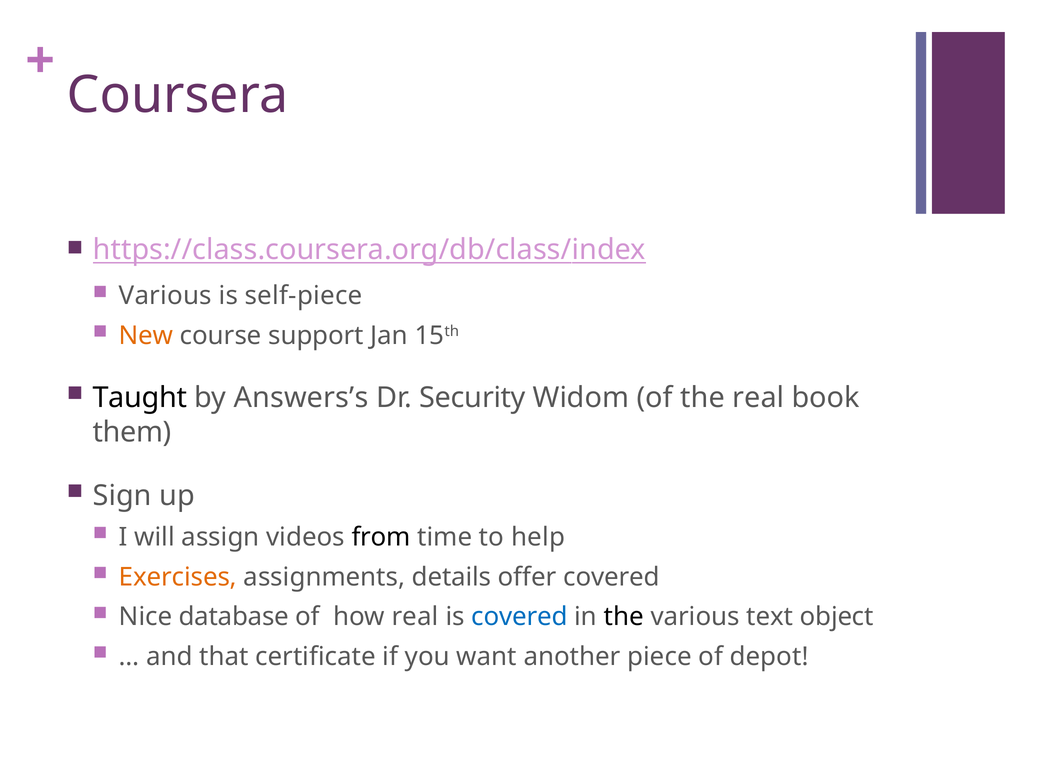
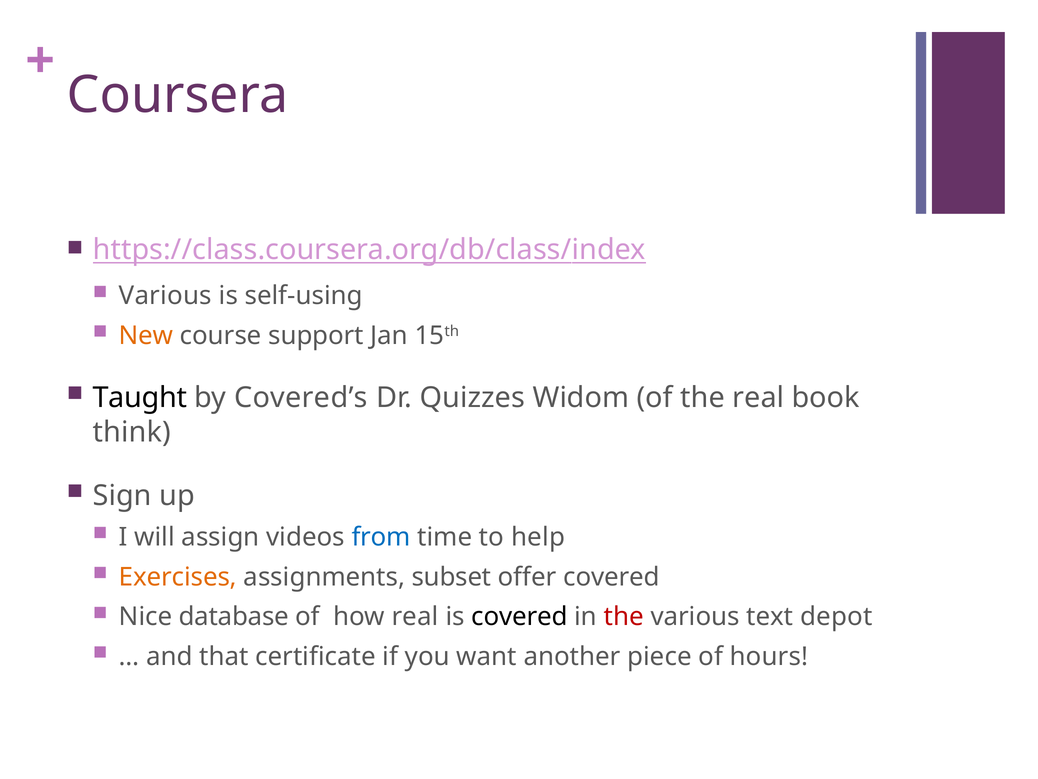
self-piece: self-piece -> self-using
Answers’s: Answers’s -> Covered’s
Security: Security -> Quizzes
them: them -> think
from colour: black -> blue
details: details -> subset
covered at (520, 616) colour: blue -> black
the at (624, 616) colour: black -> red
object: object -> depot
depot: depot -> hours
